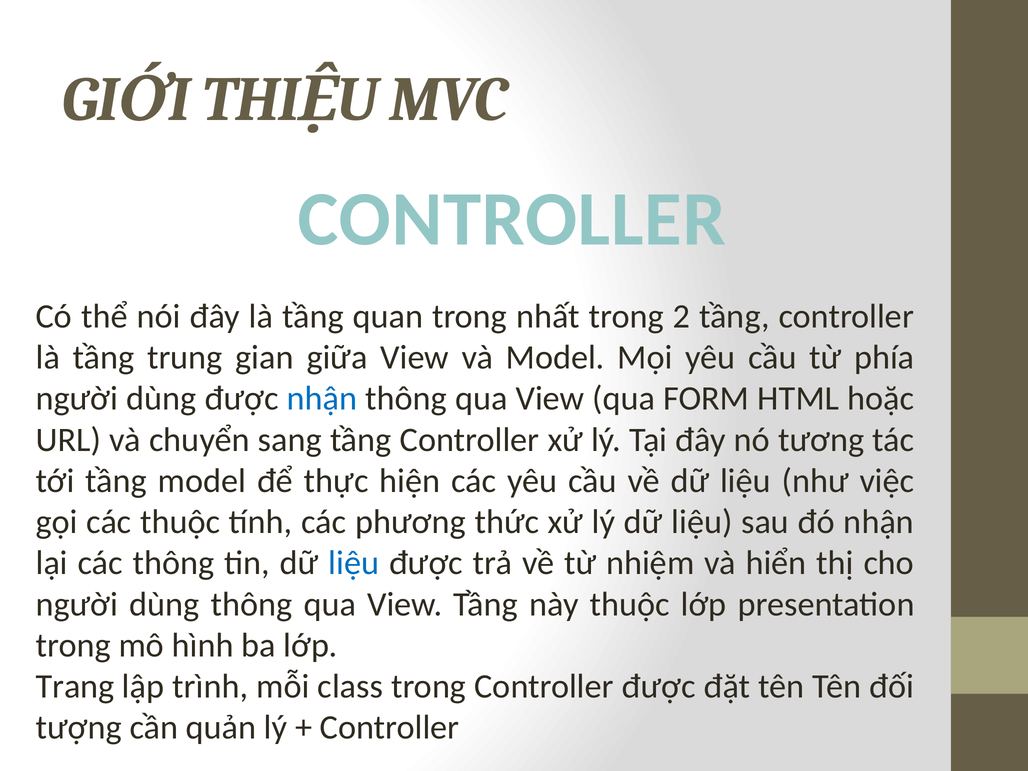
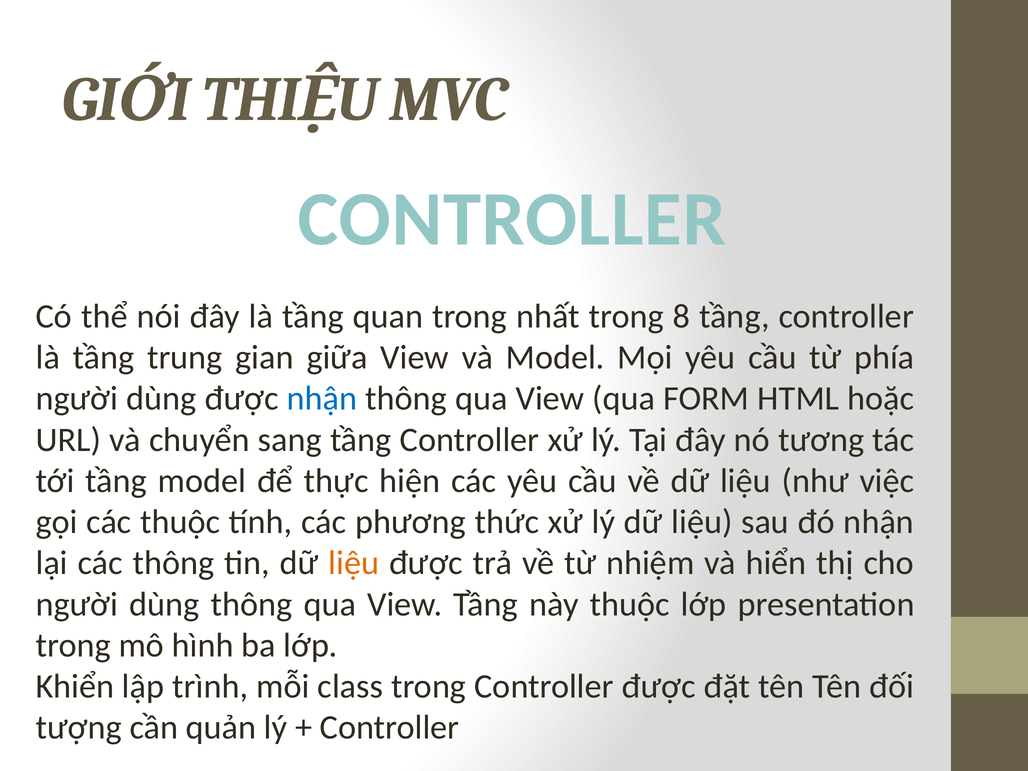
2: 2 -> 8
liệu at (354, 563) colour: blue -> orange
Trang: Trang -> Khiển
